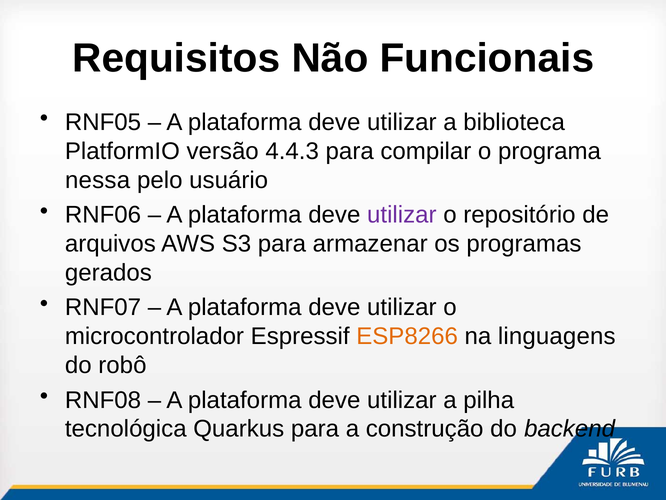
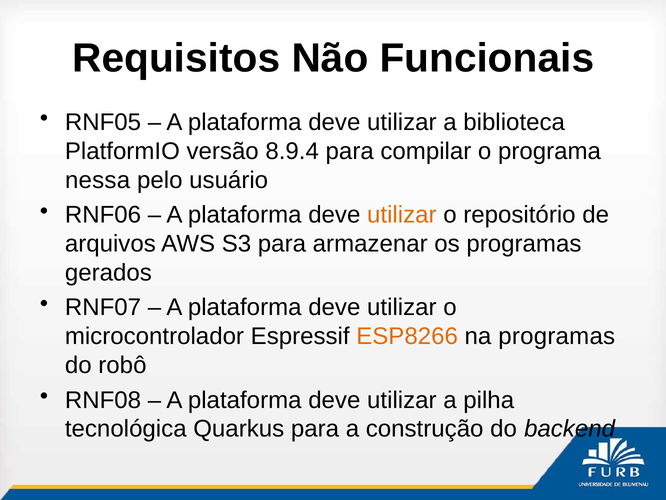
4.4.3: 4.4.3 -> 8.9.4
utilizar at (402, 215) colour: purple -> orange
na linguagens: linguagens -> programas
